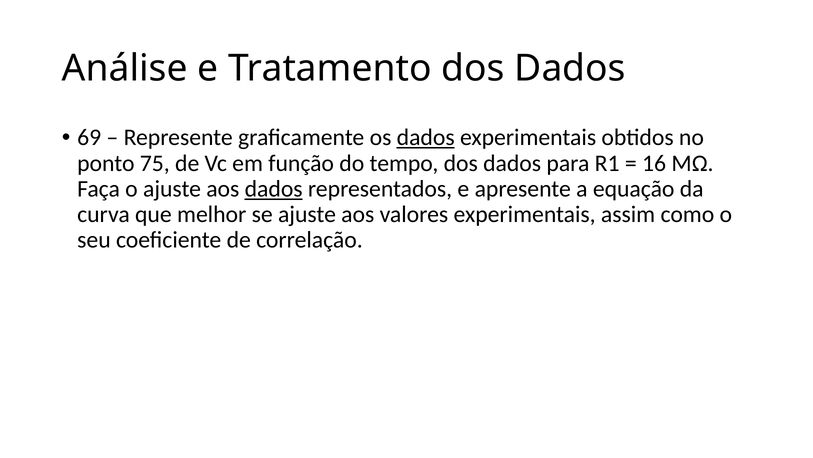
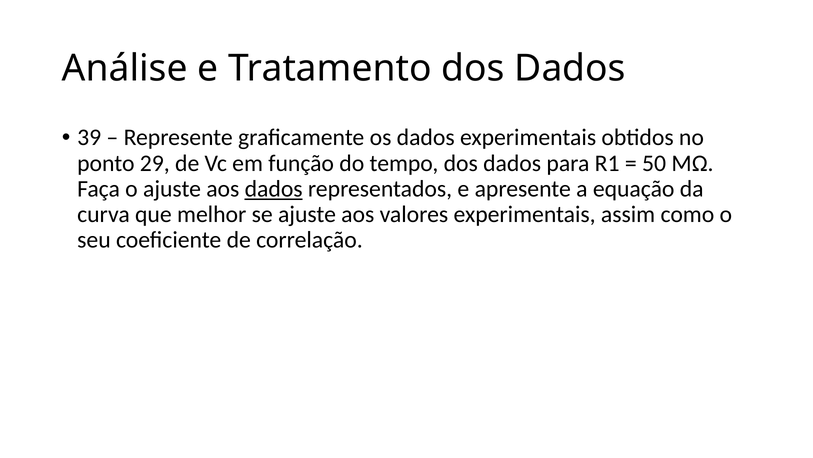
69: 69 -> 39
dados at (426, 137) underline: present -> none
75: 75 -> 29
16: 16 -> 50
